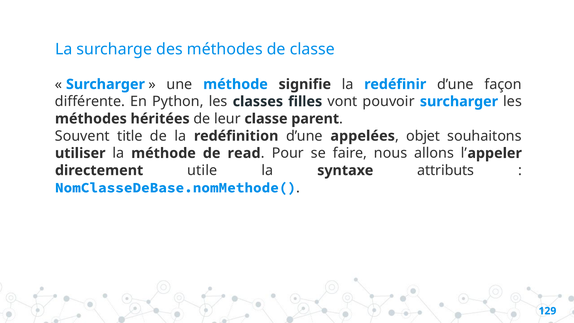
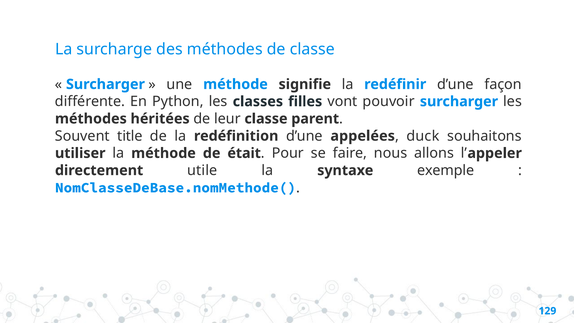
objet: objet -> duck
read: read -> était
attributs: attributs -> exemple
